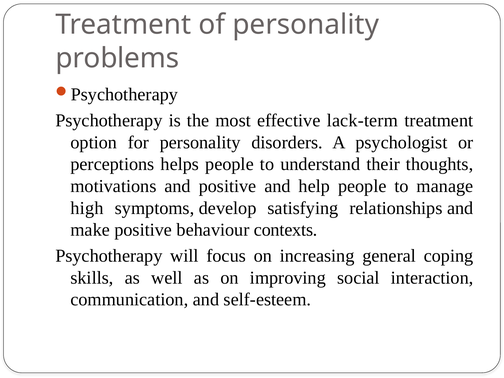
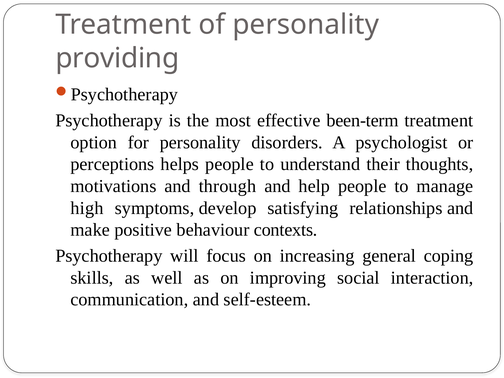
problems: problems -> providing
lack-term: lack-term -> been-term
and positive: positive -> through
